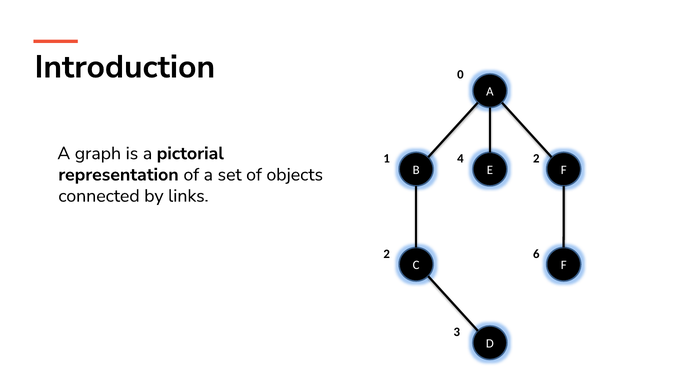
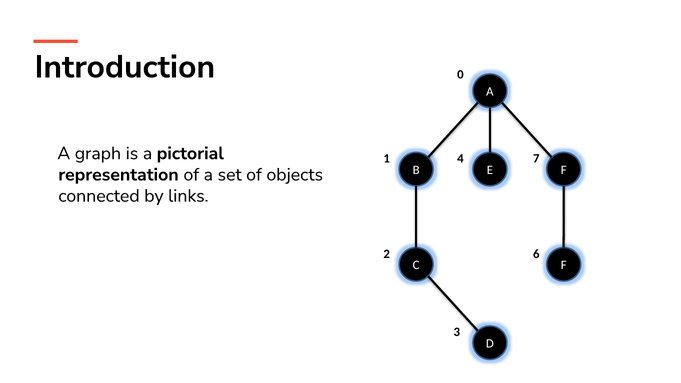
4 2: 2 -> 7
